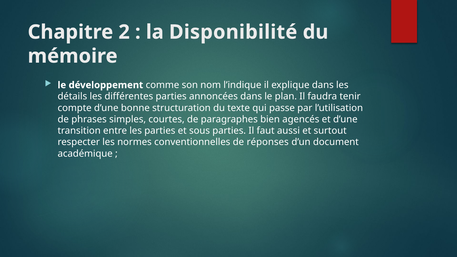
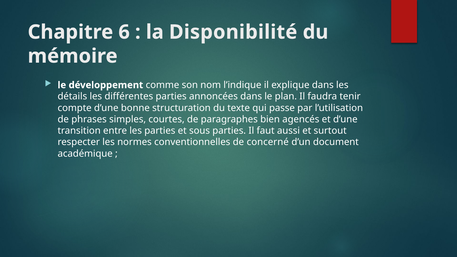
2: 2 -> 6
réponses: réponses -> concerné
